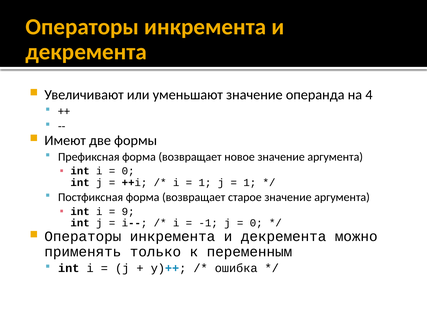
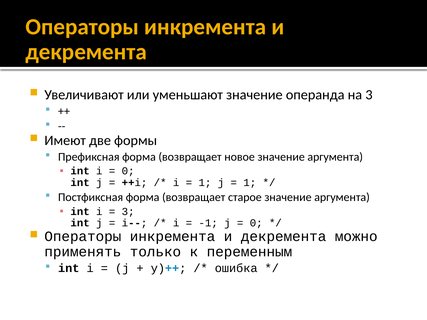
на 4: 4 -> 3
9 at (128, 212): 9 -> 3
